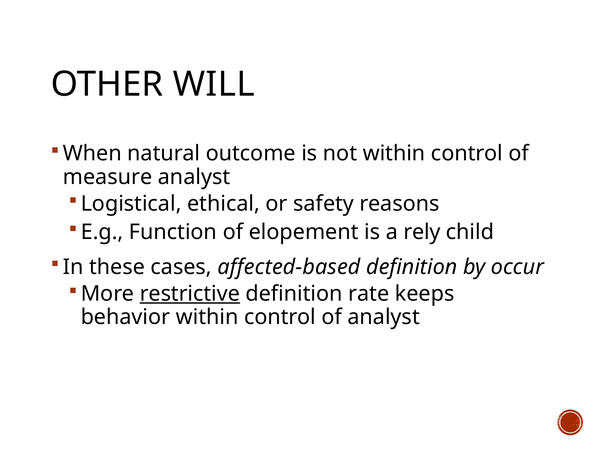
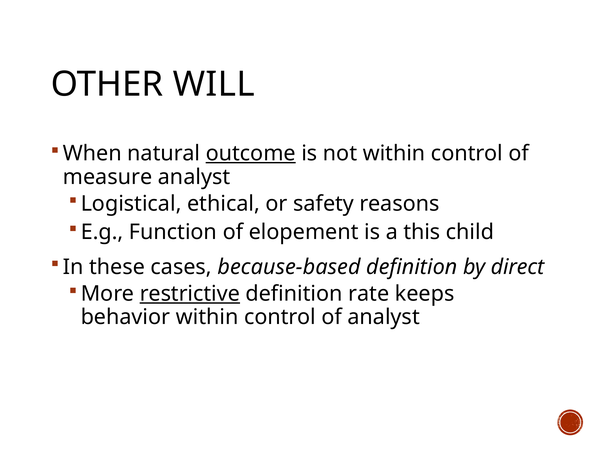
outcome underline: none -> present
rely: rely -> this
affected-based: affected-based -> because-based
occur: occur -> direct
